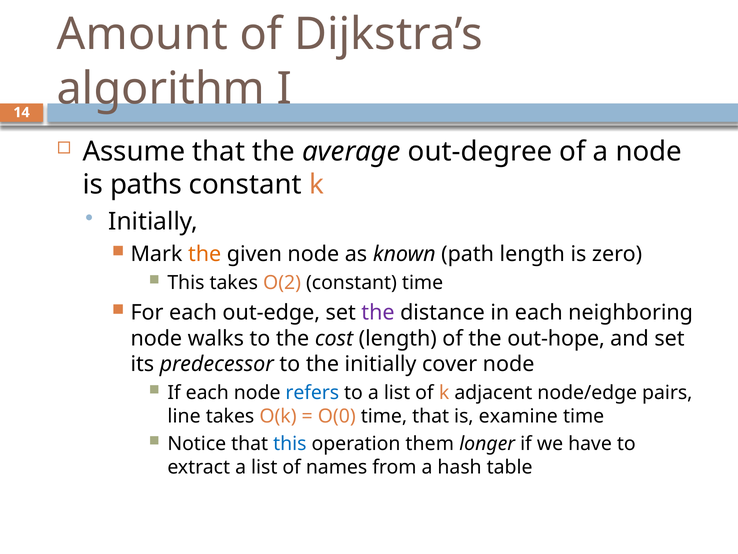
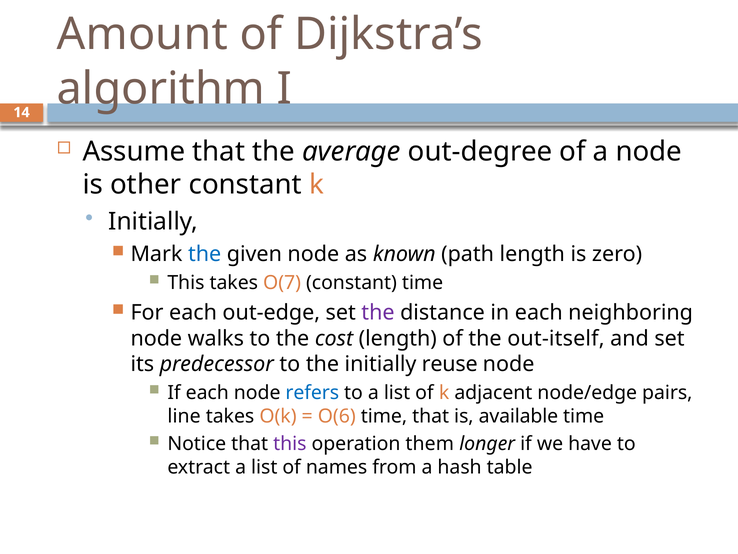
paths: paths -> other
the at (205, 254) colour: orange -> blue
O(2: O(2 -> O(7
out-hope: out-hope -> out-itself
cover: cover -> reuse
O(0: O(0 -> O(6
examine: examine -> available
this at (290, 443) colour: blue -> purple
